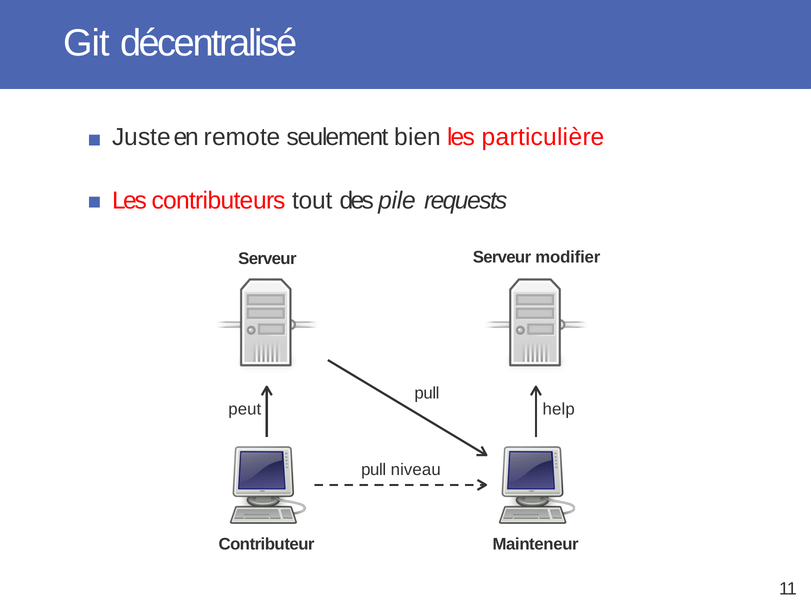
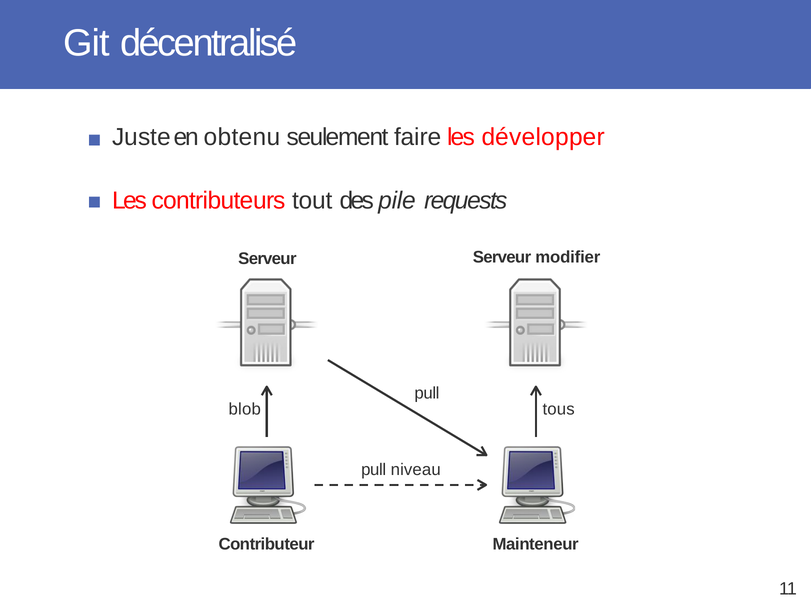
remote: remote -> obtenu
bien: bien -> faire
particulière: particulière -> développer
peut: peut -> blob
help: help -> tous
